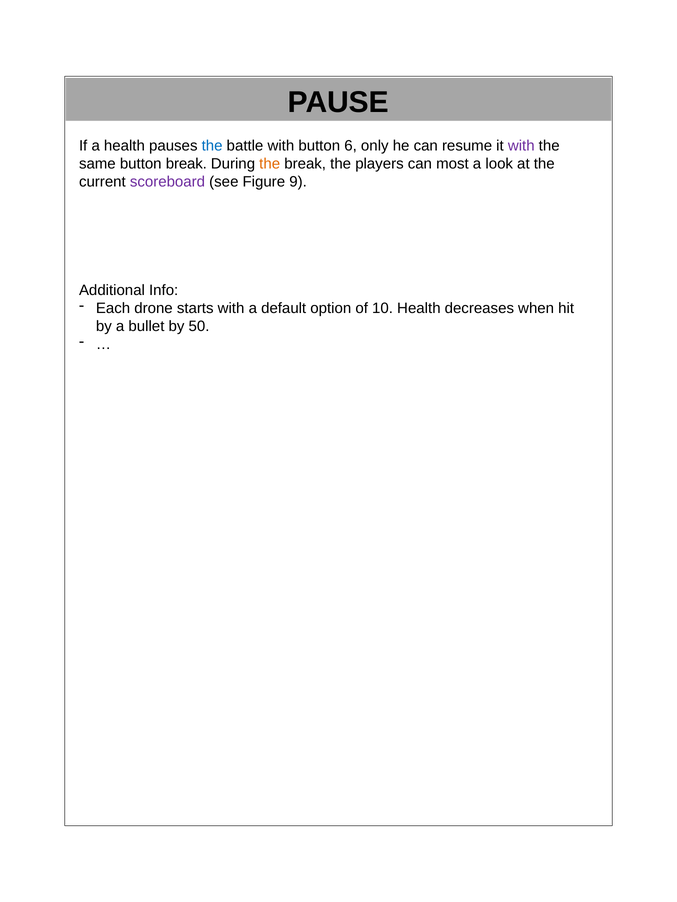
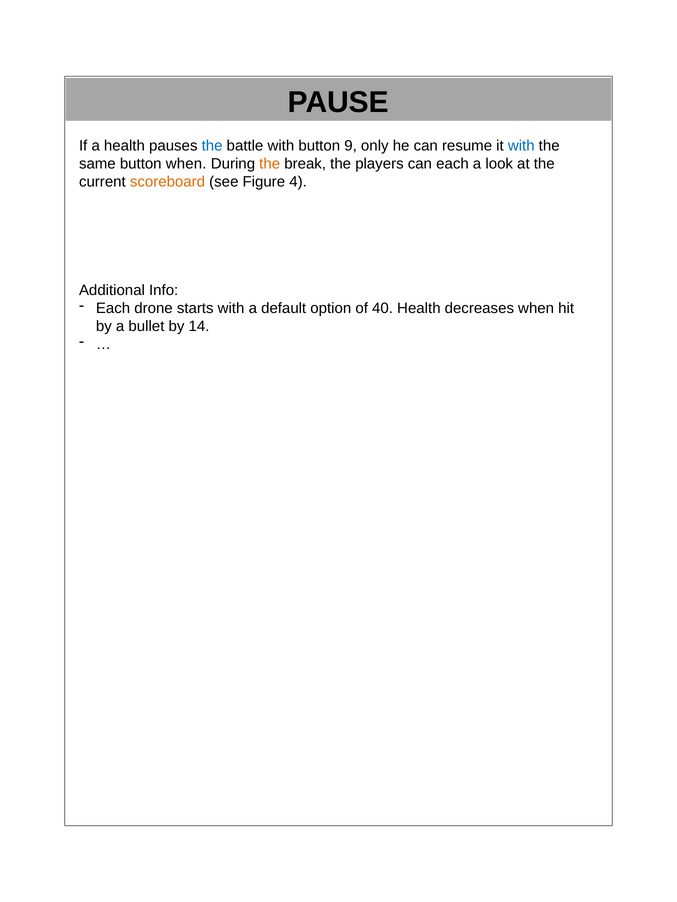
6: 6 -> 9
with at (521, 146) colour: purple -> blue
button break: break -> when
can most: most -> each
scoreboard colour: purple -> orange
9: 9 -> 4
10: 10 -> 40
50: 50 -> 14
